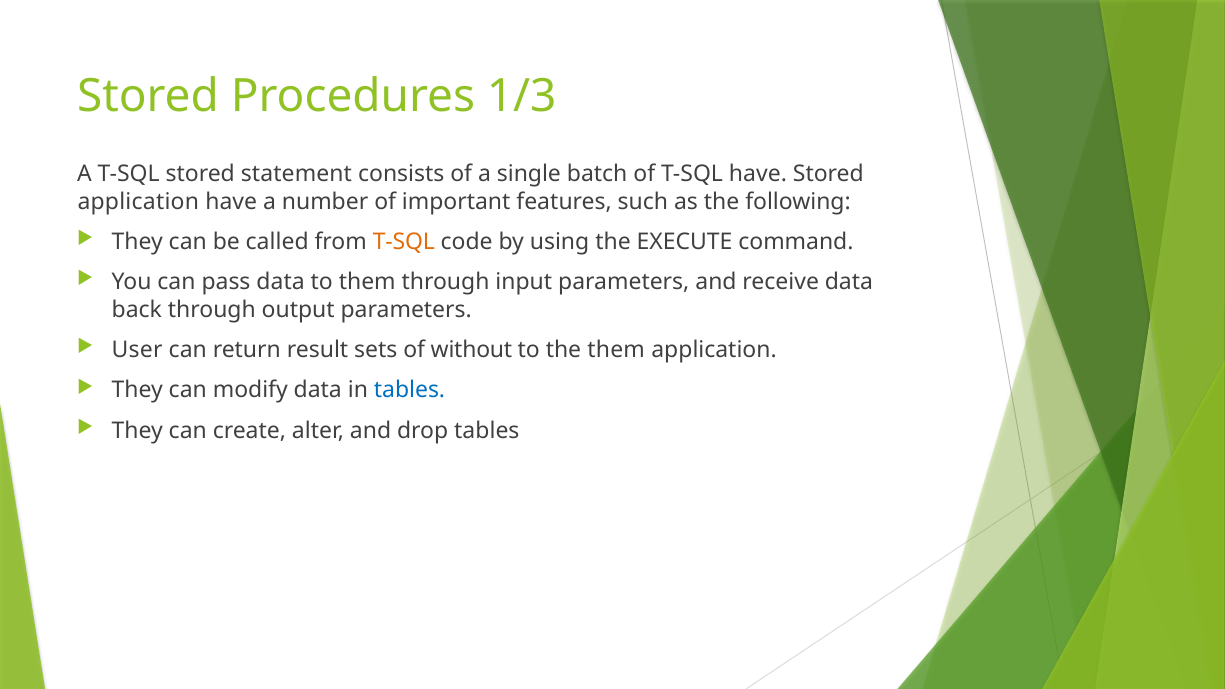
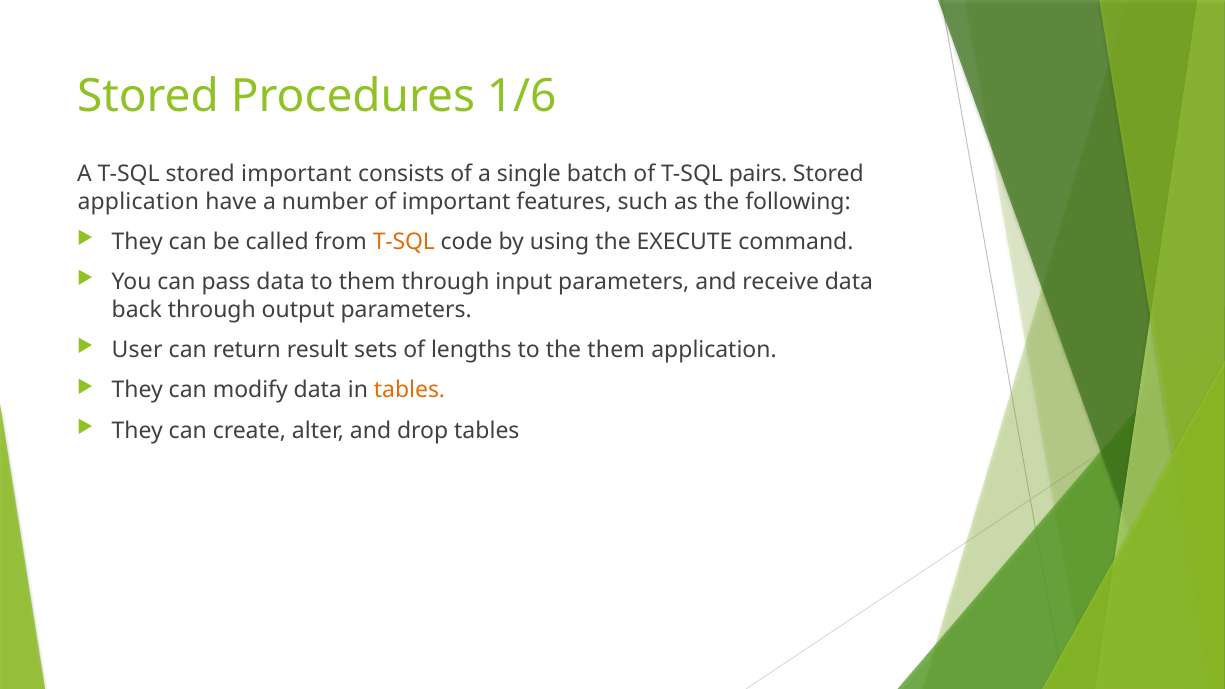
1/3: 1/3 -> 1/6
stored statement: statement -> important
T-SQL have: have -> pairs
without: without -> lengths
tables at (410, 390) colour: blue -> orange
